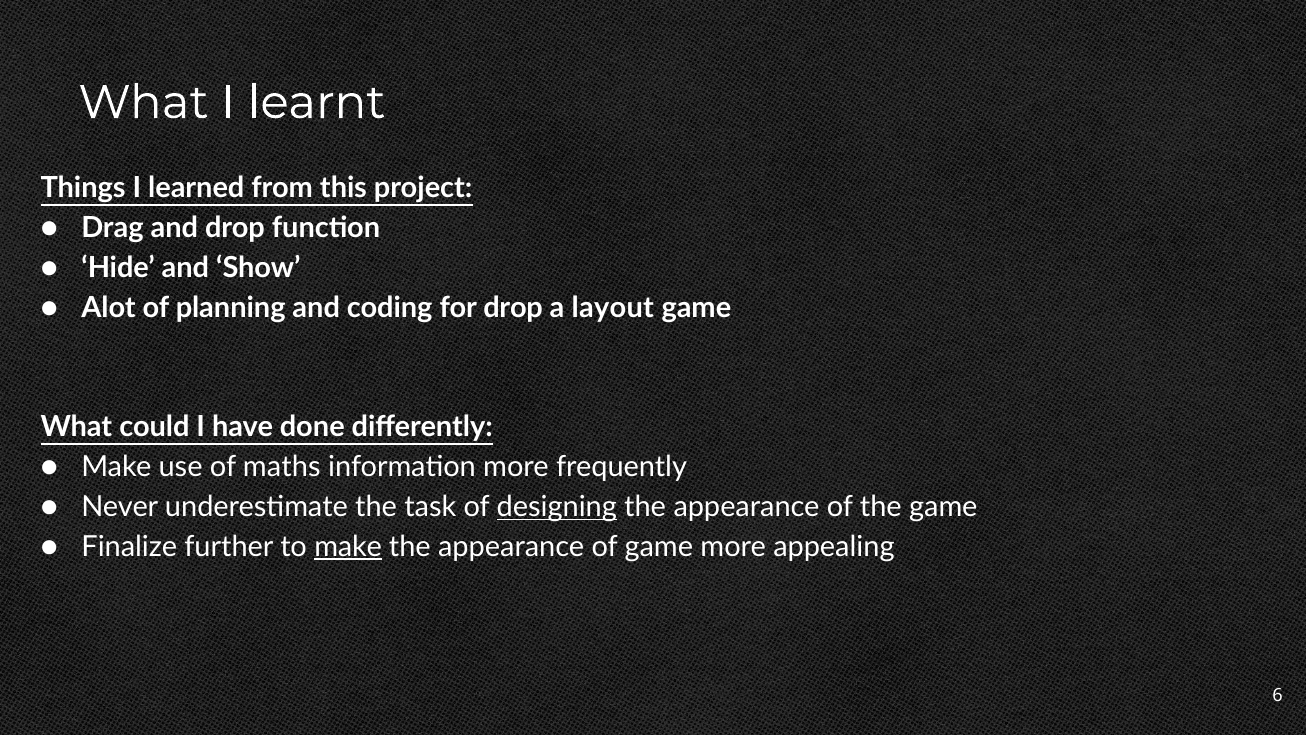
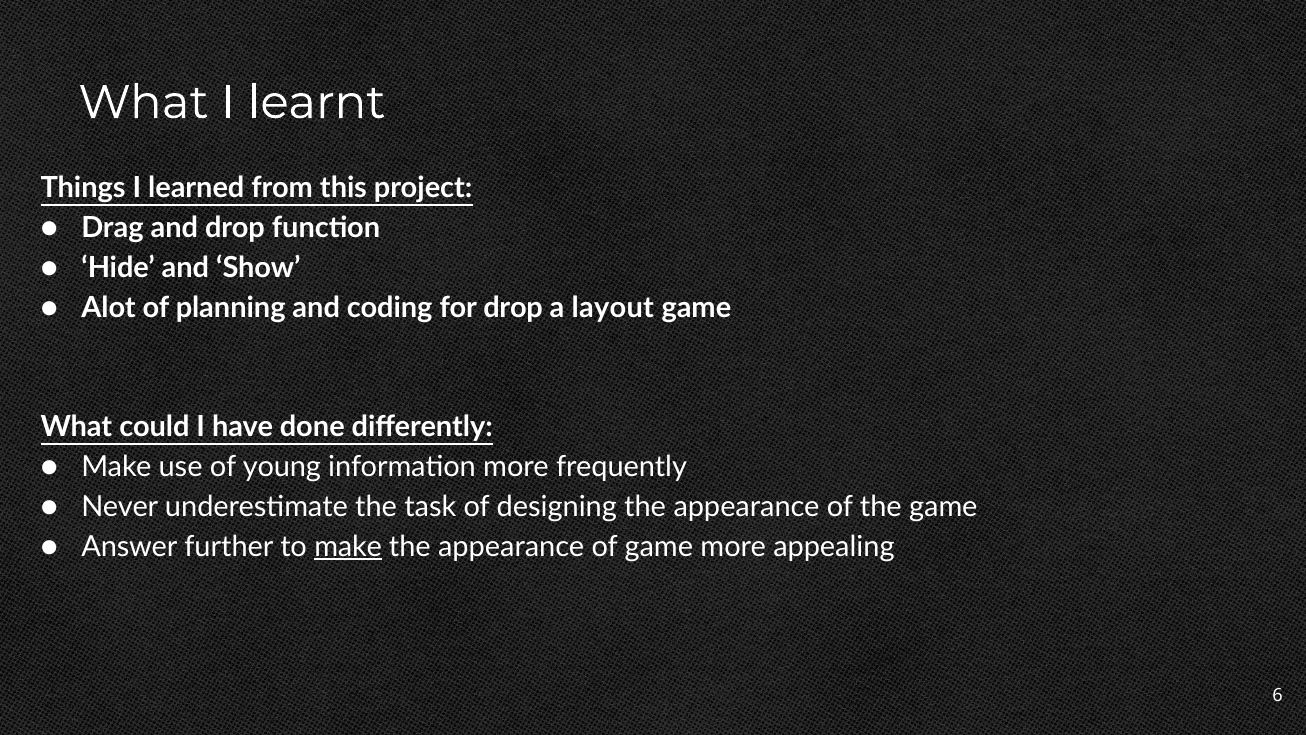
maths: maths -> young
designing underline: present -> none
Finalize: Finalize -> Answer
